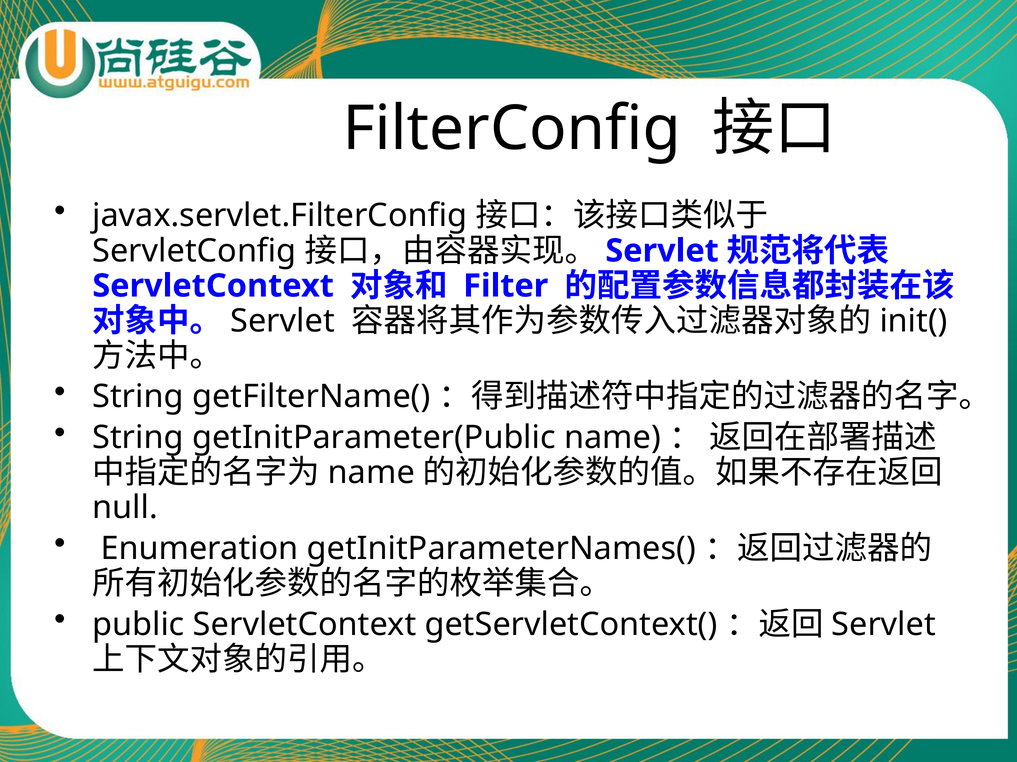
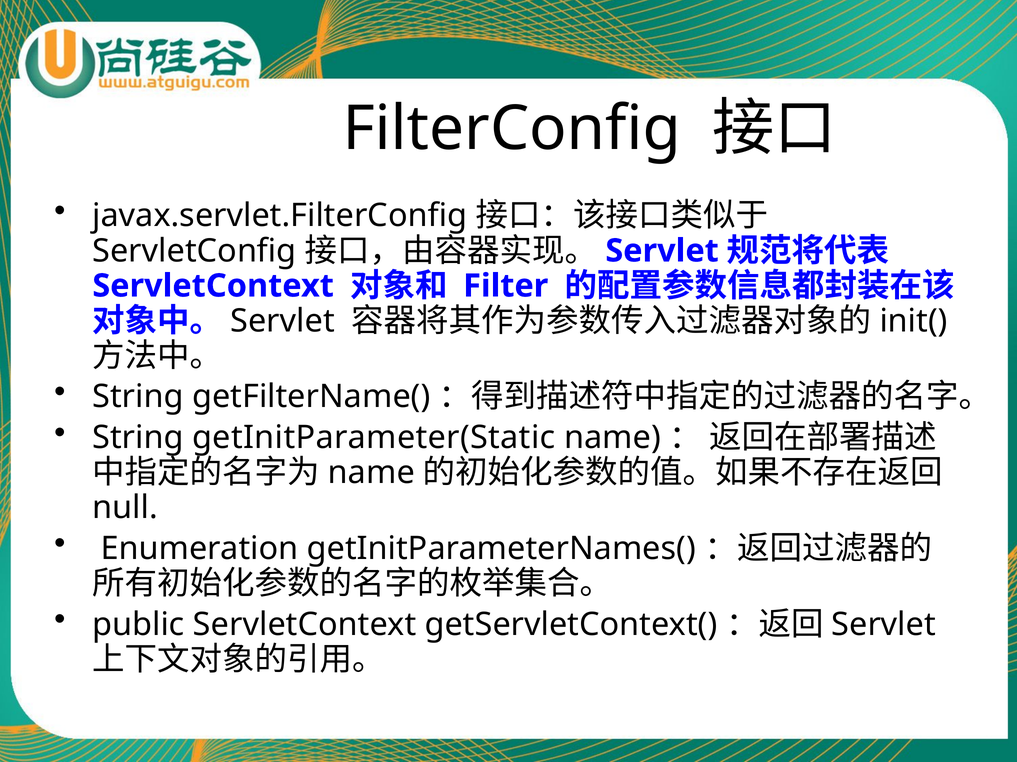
getInitParameter(Public: getInitParameter(Public -> getInitParameter(Static
